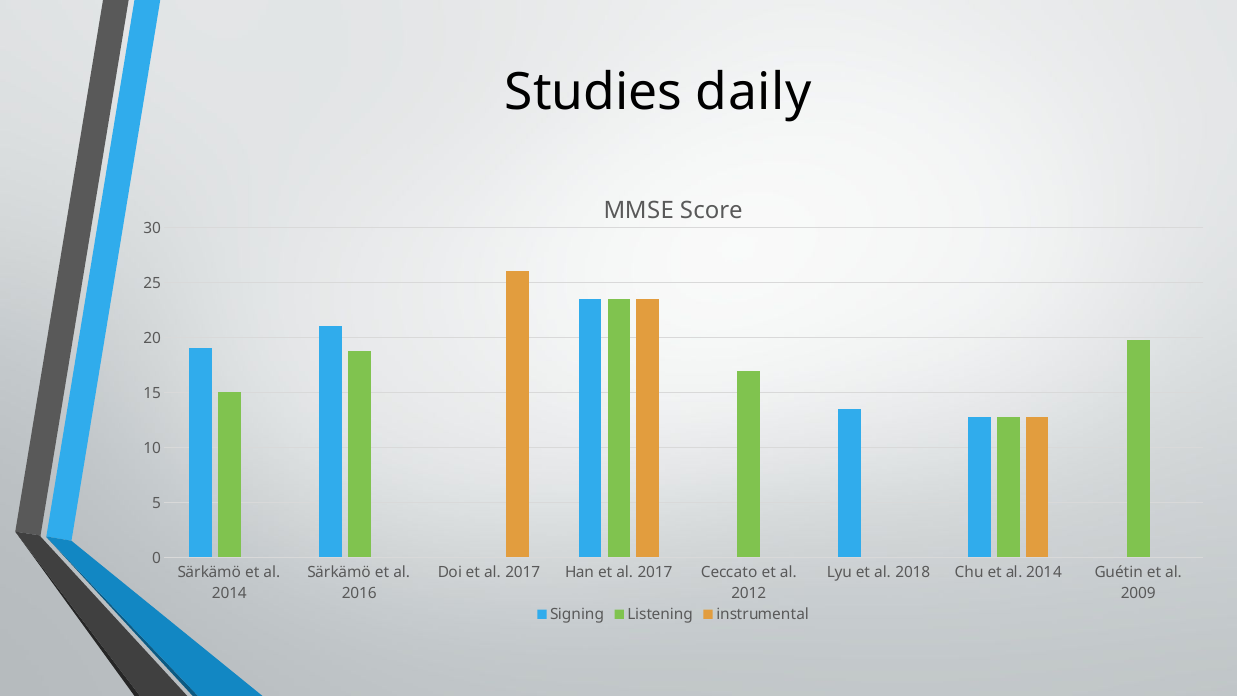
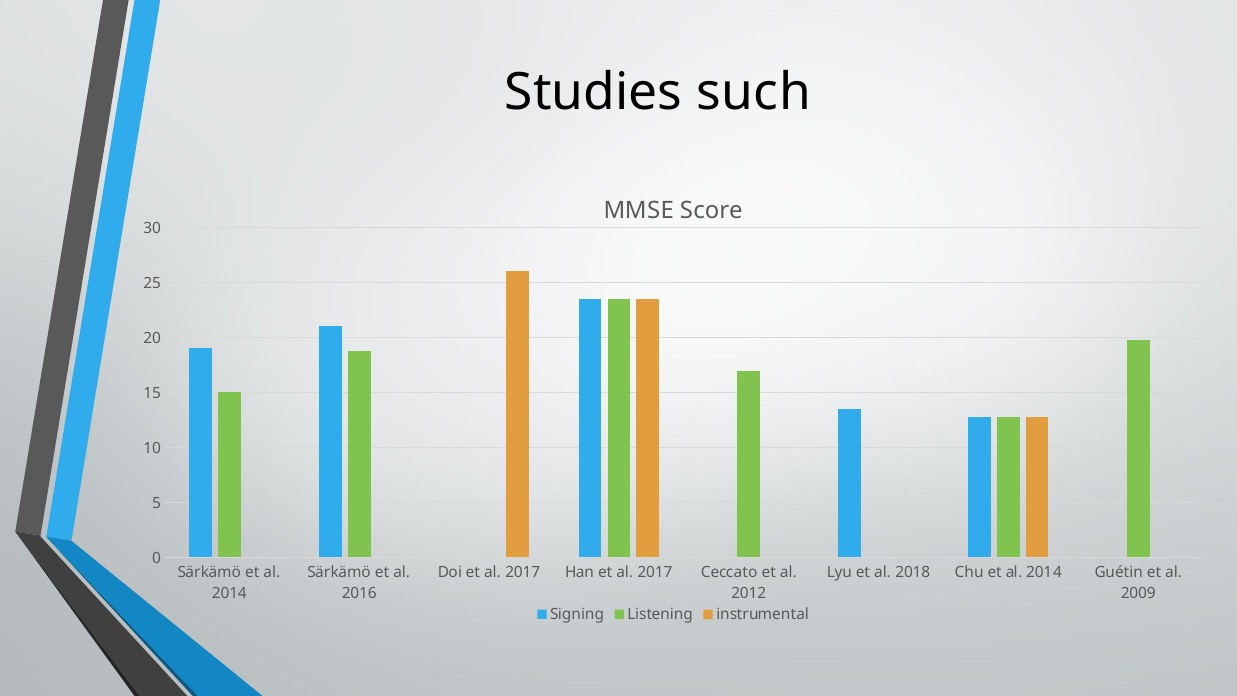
daily: daily -> such
